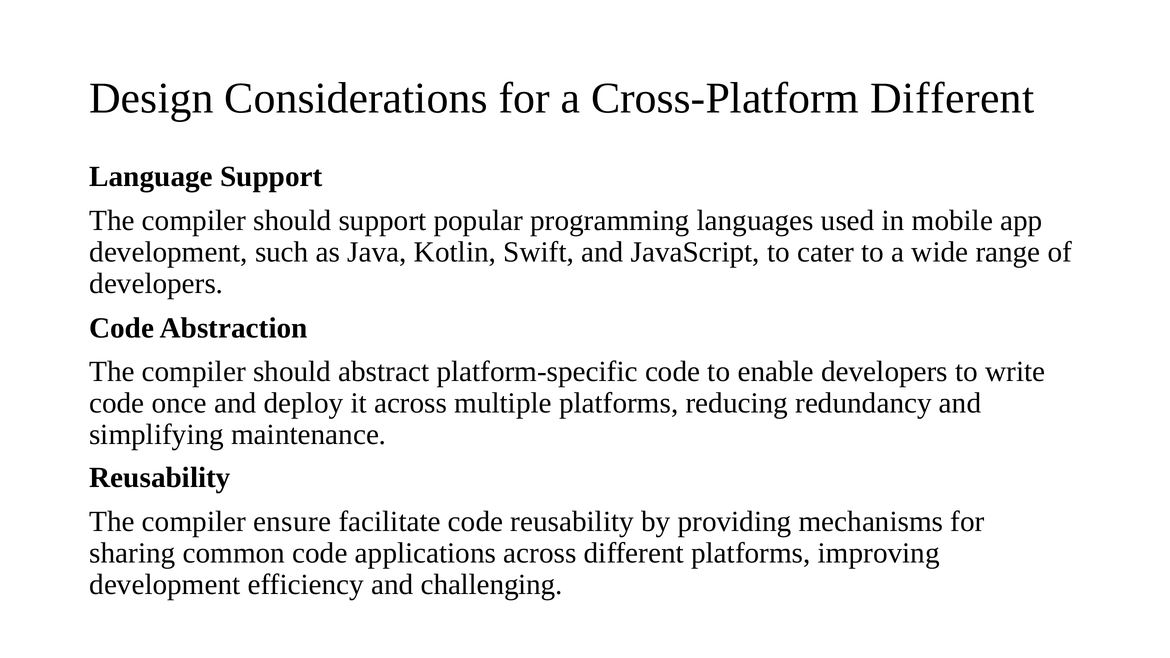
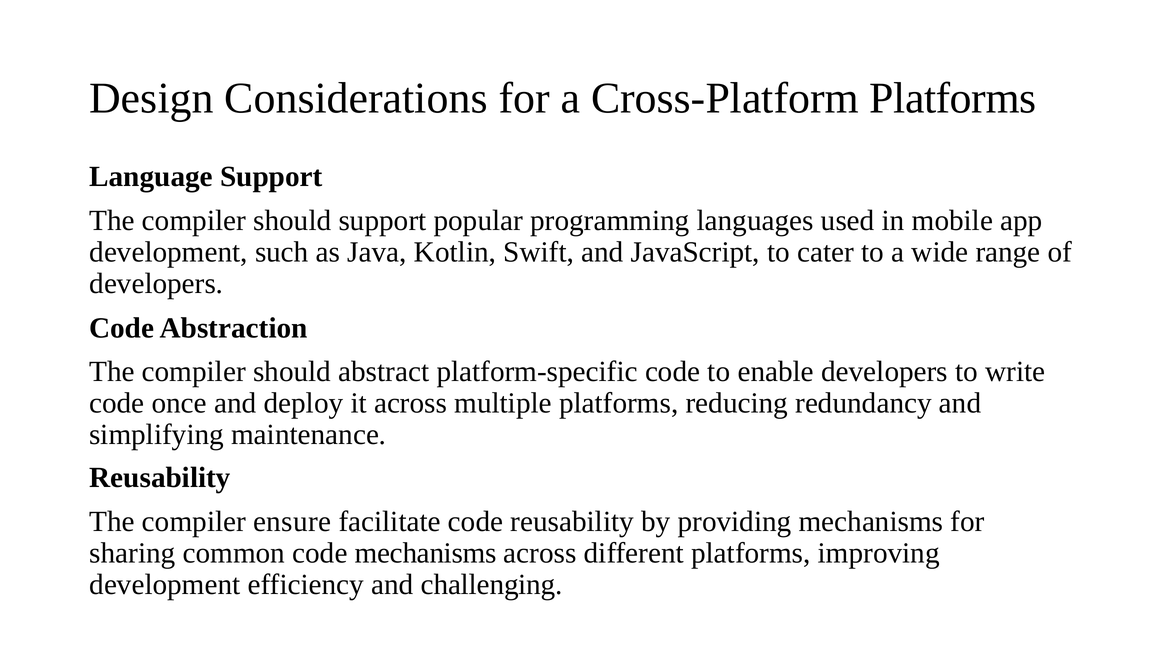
Cross-Platform Different: Different -> Platforms
code applications: applications -> mechanisms
